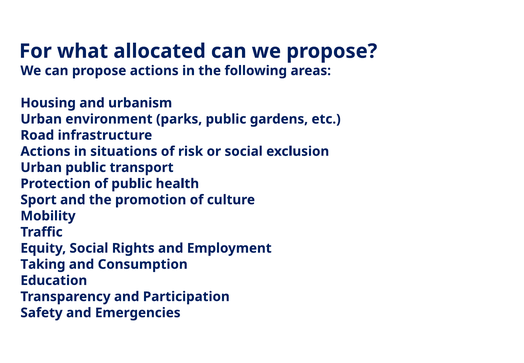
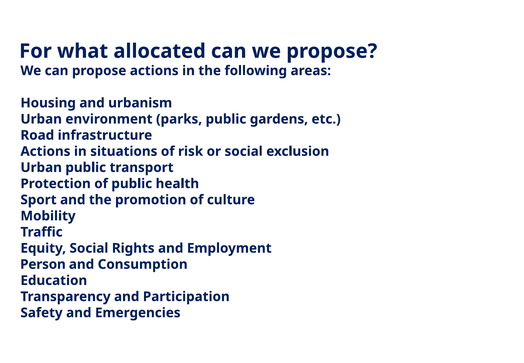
Taking: Taking -> Person
